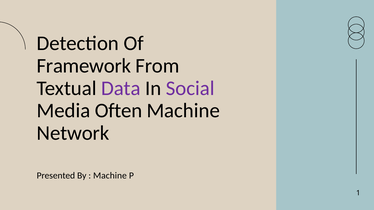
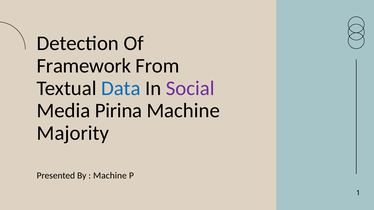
Data colour: purple -> blue
Often: Often -> Pirina
Network: Network -> Majority
